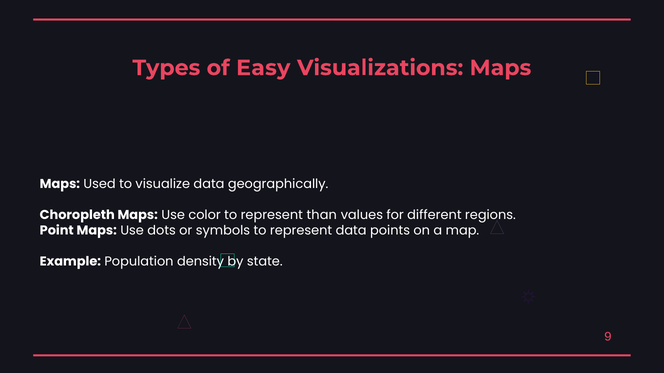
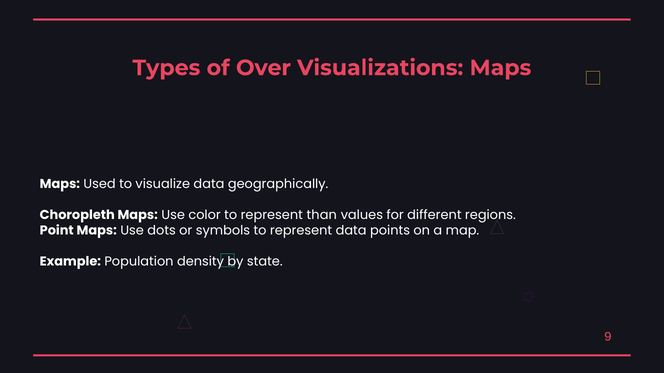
Easy: Easy -> Over
